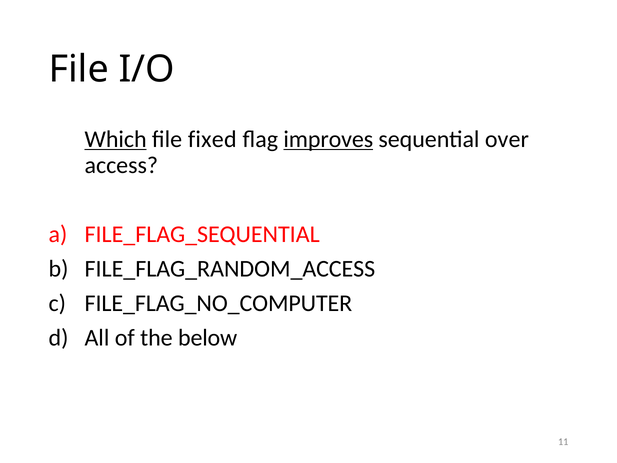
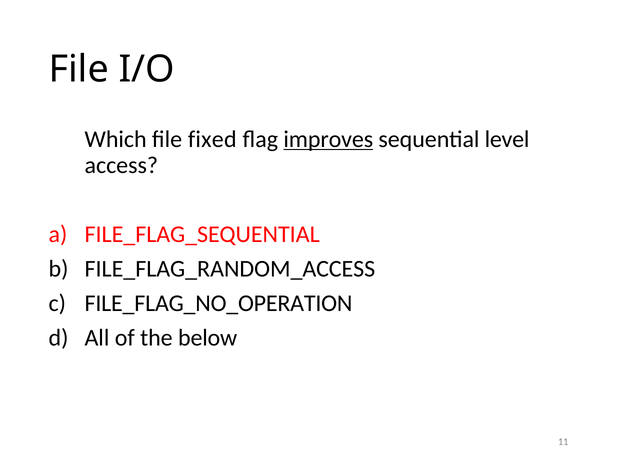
Which underline: present -> none
over: over -> level
FILE_FLAG_NO_COMPUTER: FILE_FLAG_NO_COMPUTER -> FILE_FLAG_NO_OPERATION
